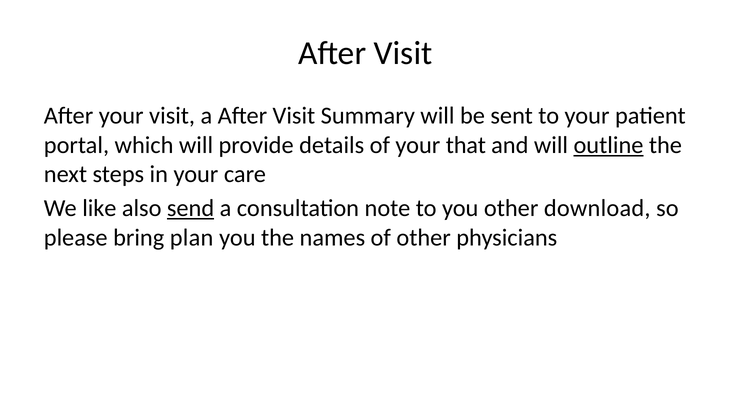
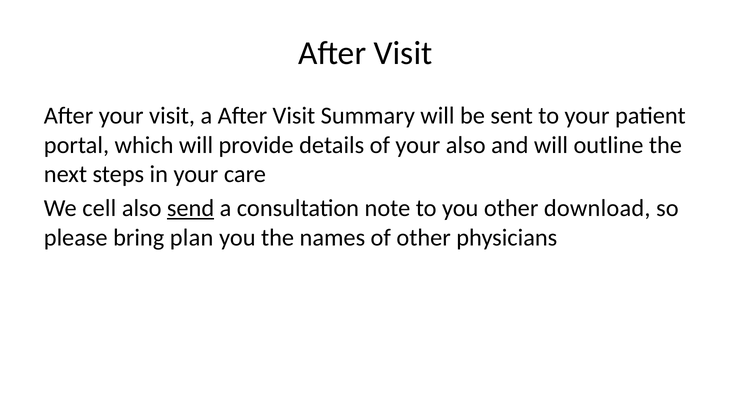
your that: that -> also
outline underline: present -> none
like: like -> cell
